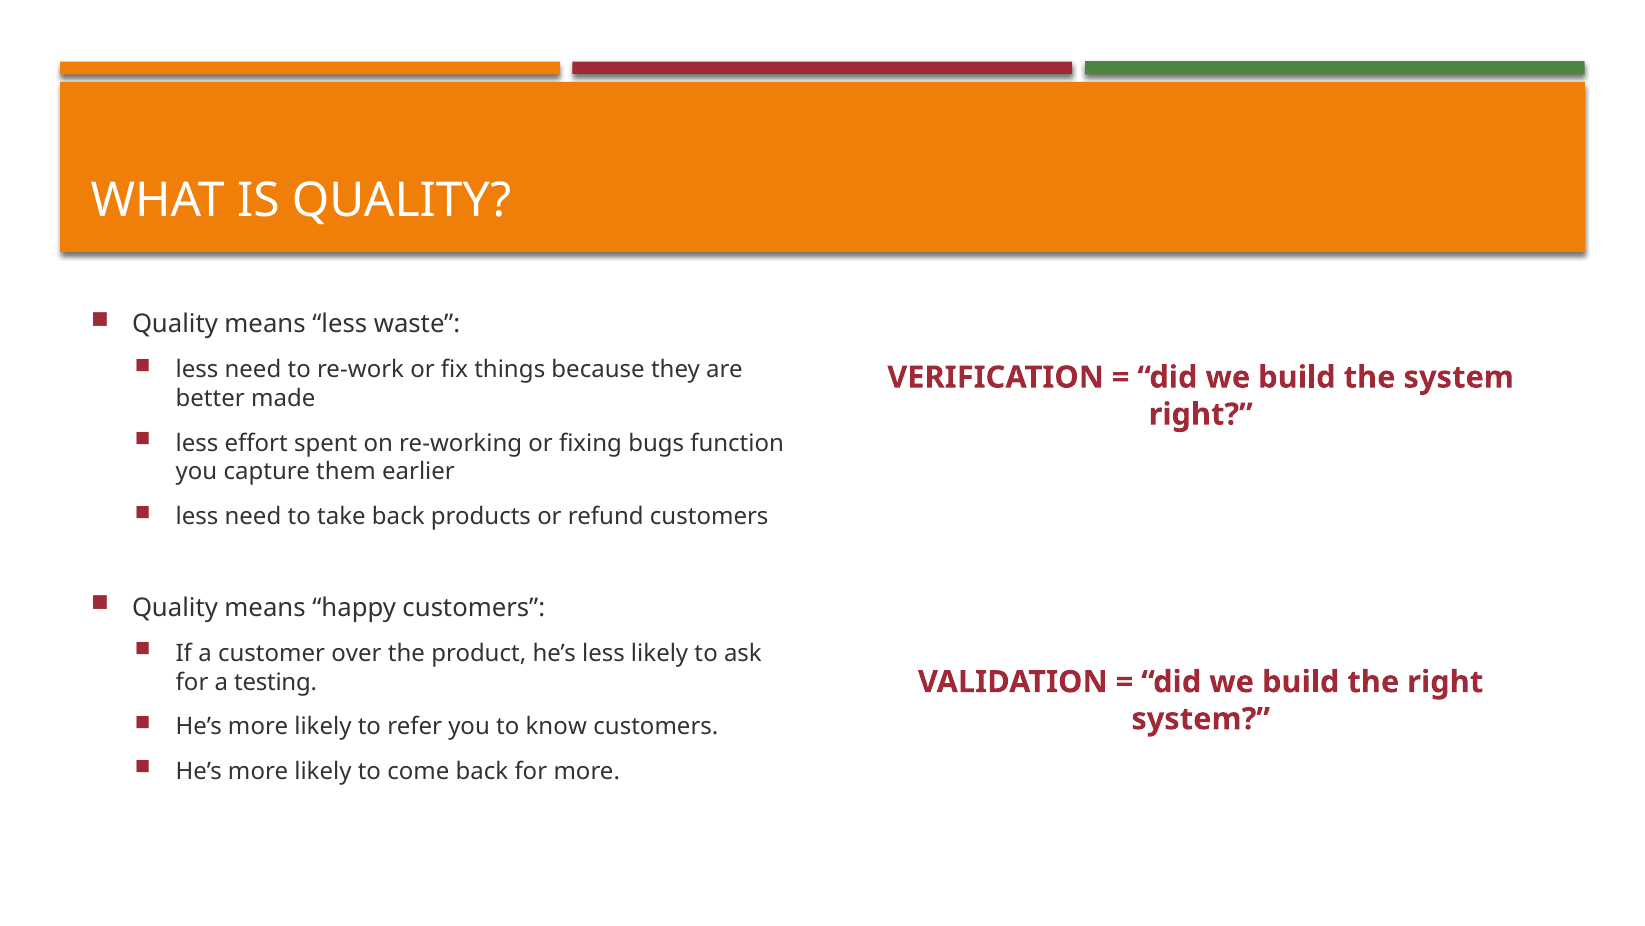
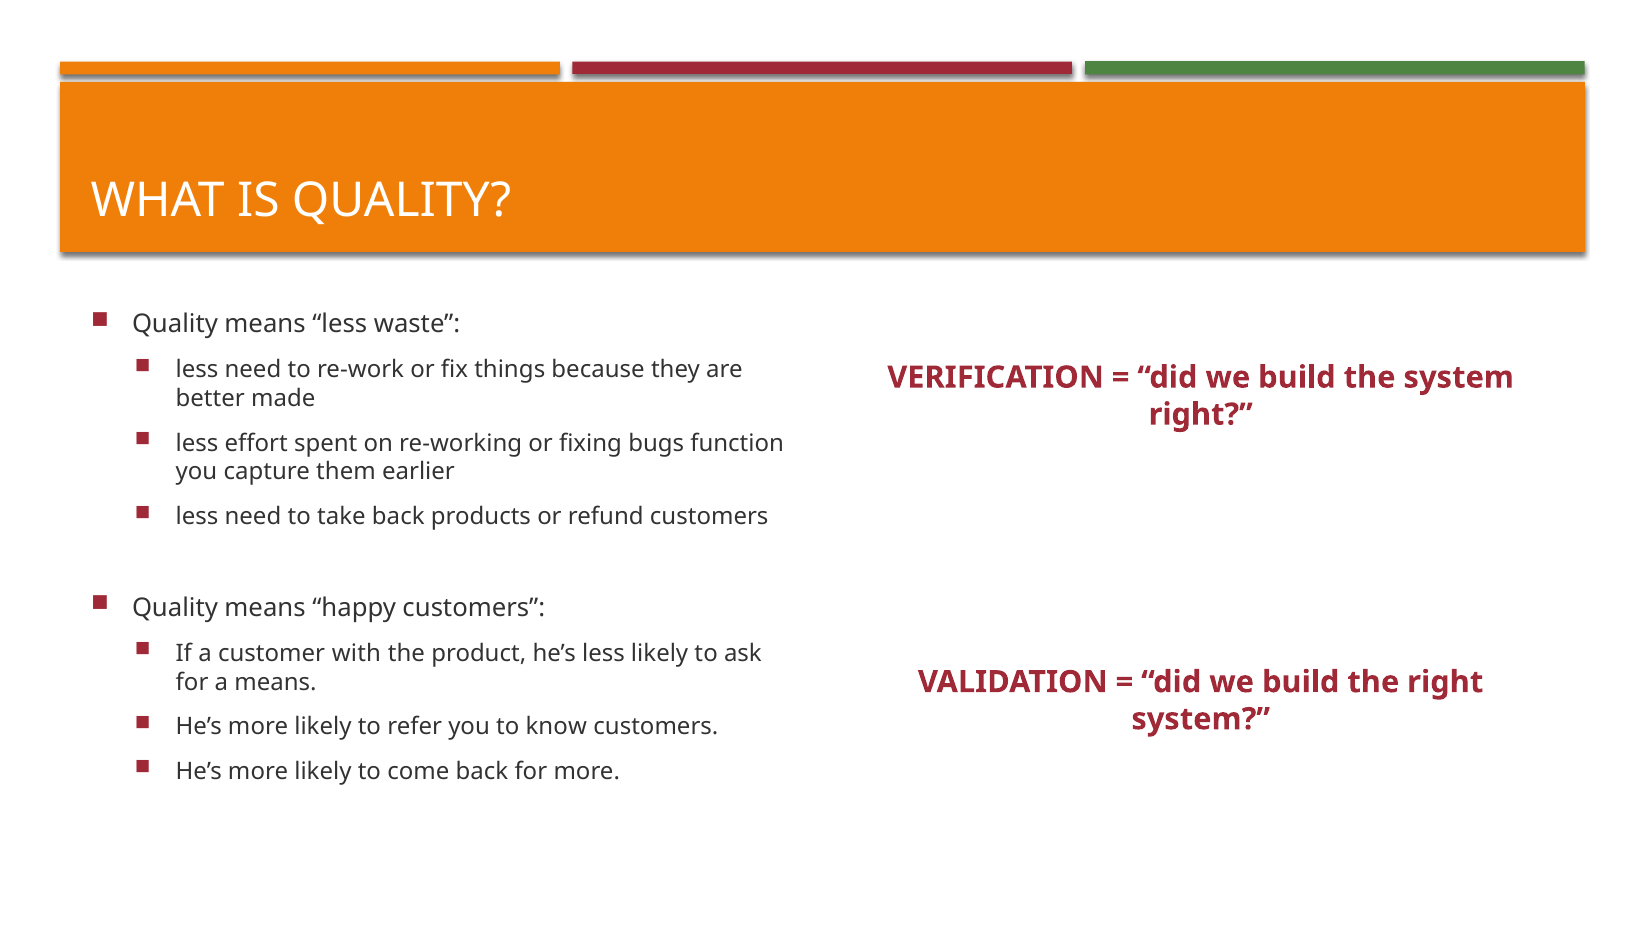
over: over -> with
a testing: testing -> means
